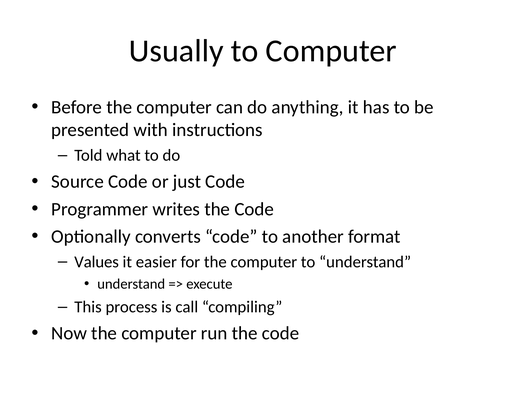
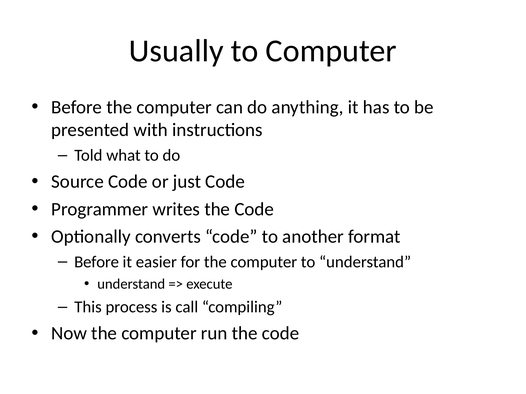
Values at (97, 262): Values -> Before
